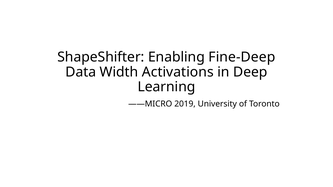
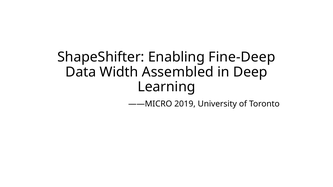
Activations: Activations -> Assembled
